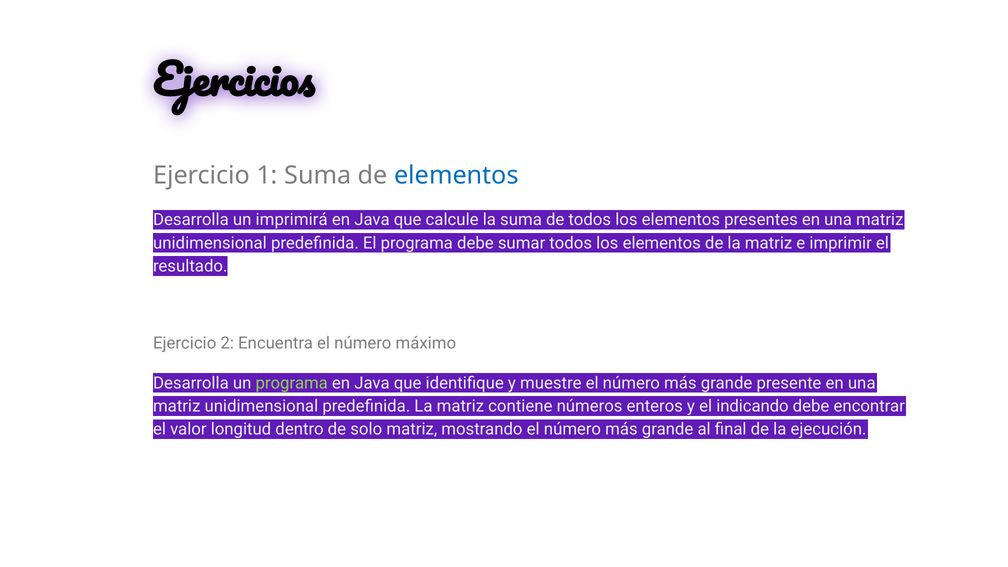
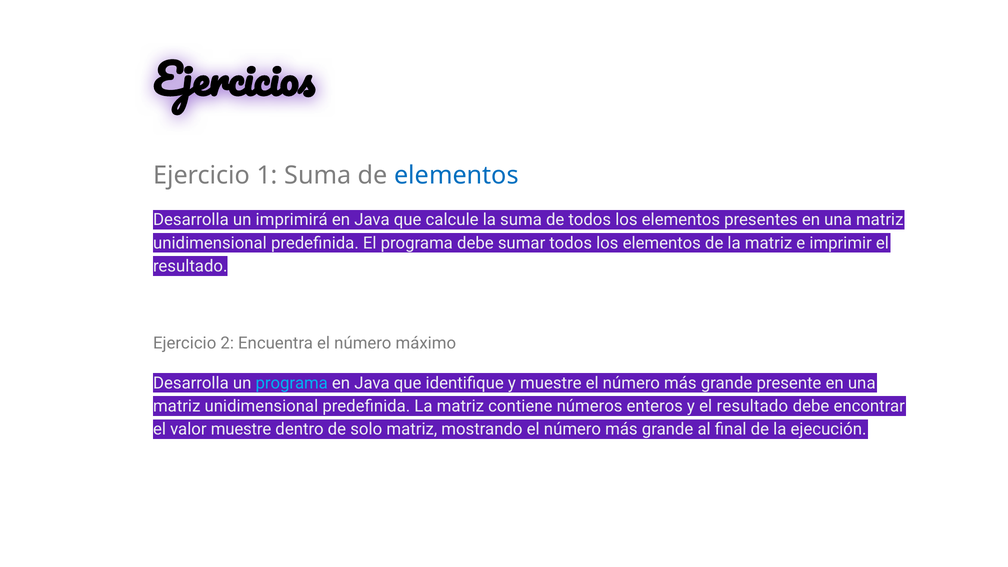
programa at (292, 383) colour: light green -> light blue
y el indicando: indicando -> resultado
valor longitud: longitud -> muestre
